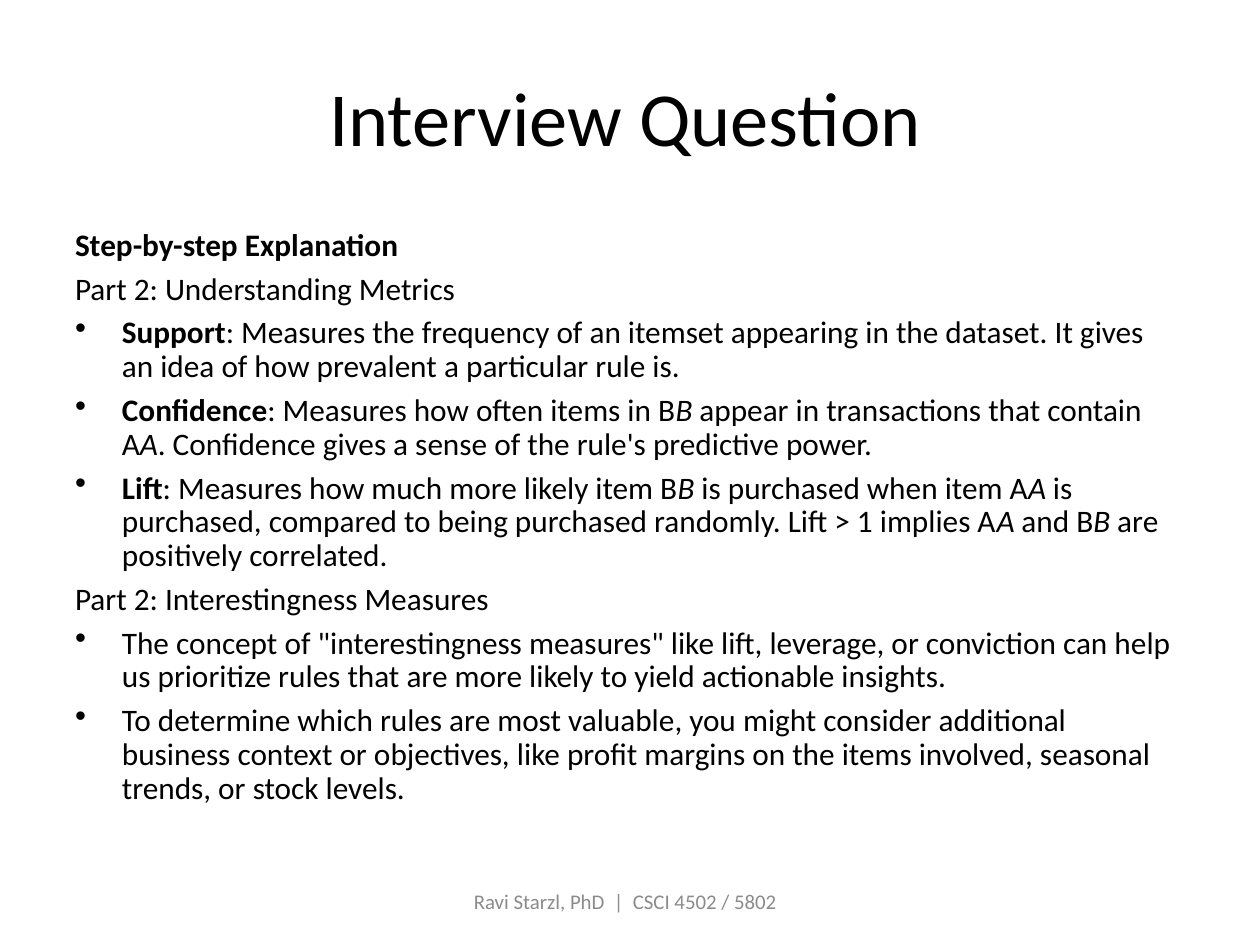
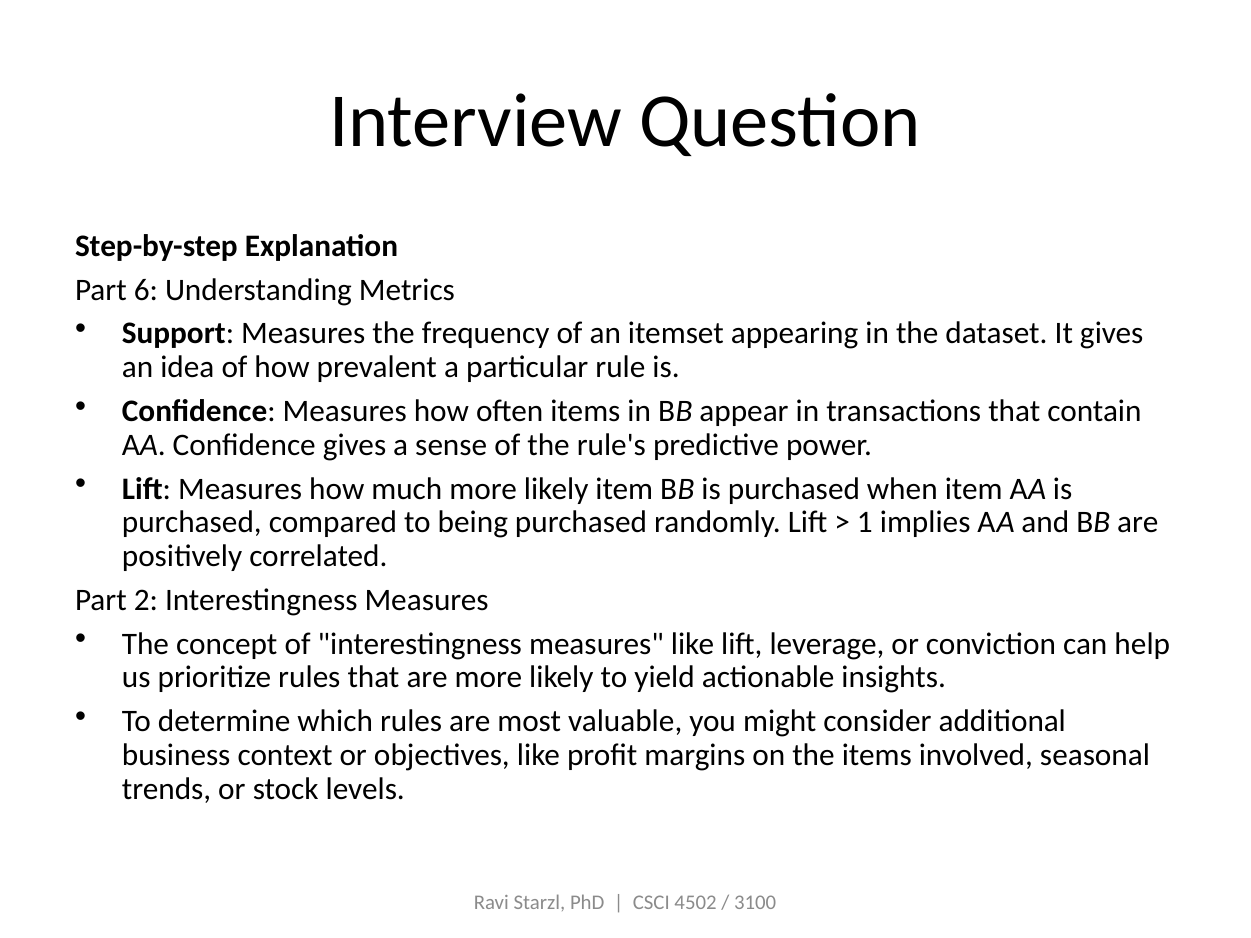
2 at (146, 290): 2 -> 6
5802: 5802 -> 3100
